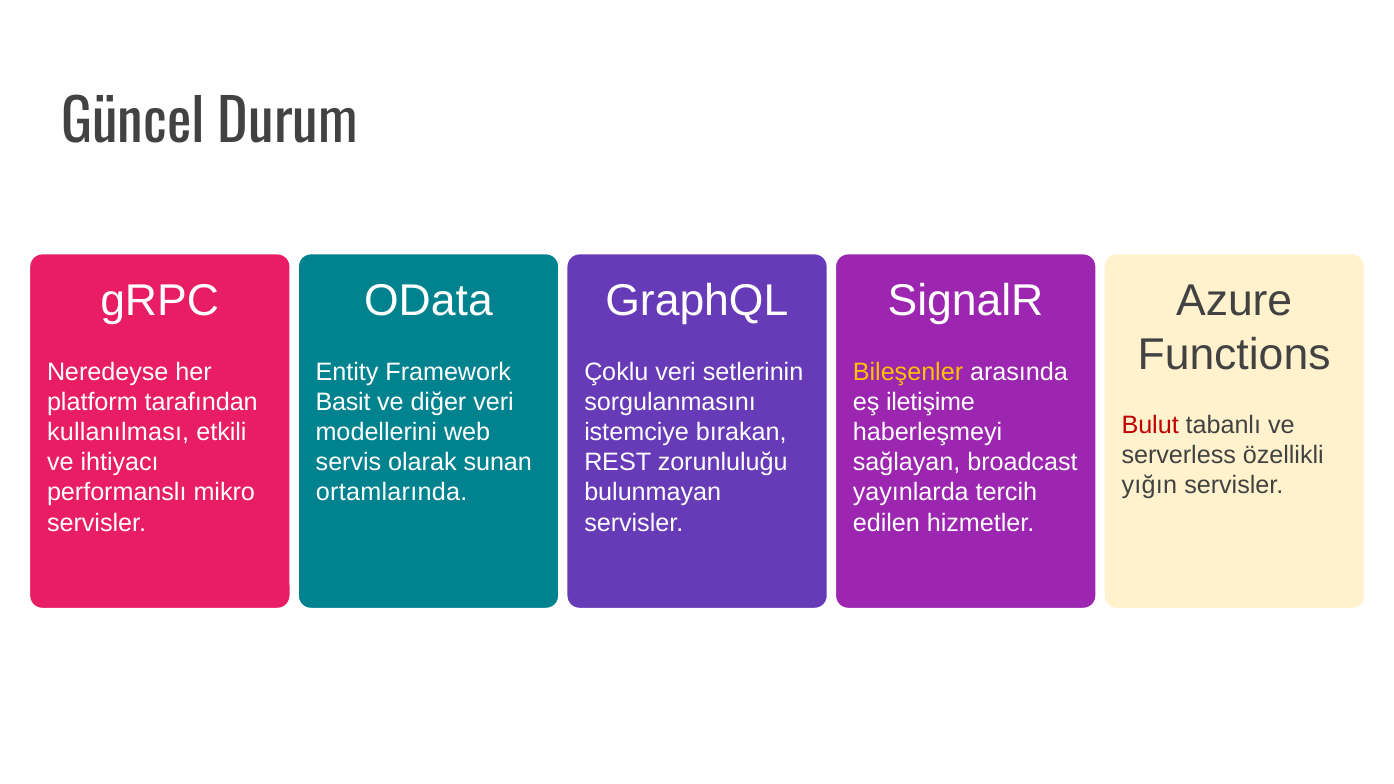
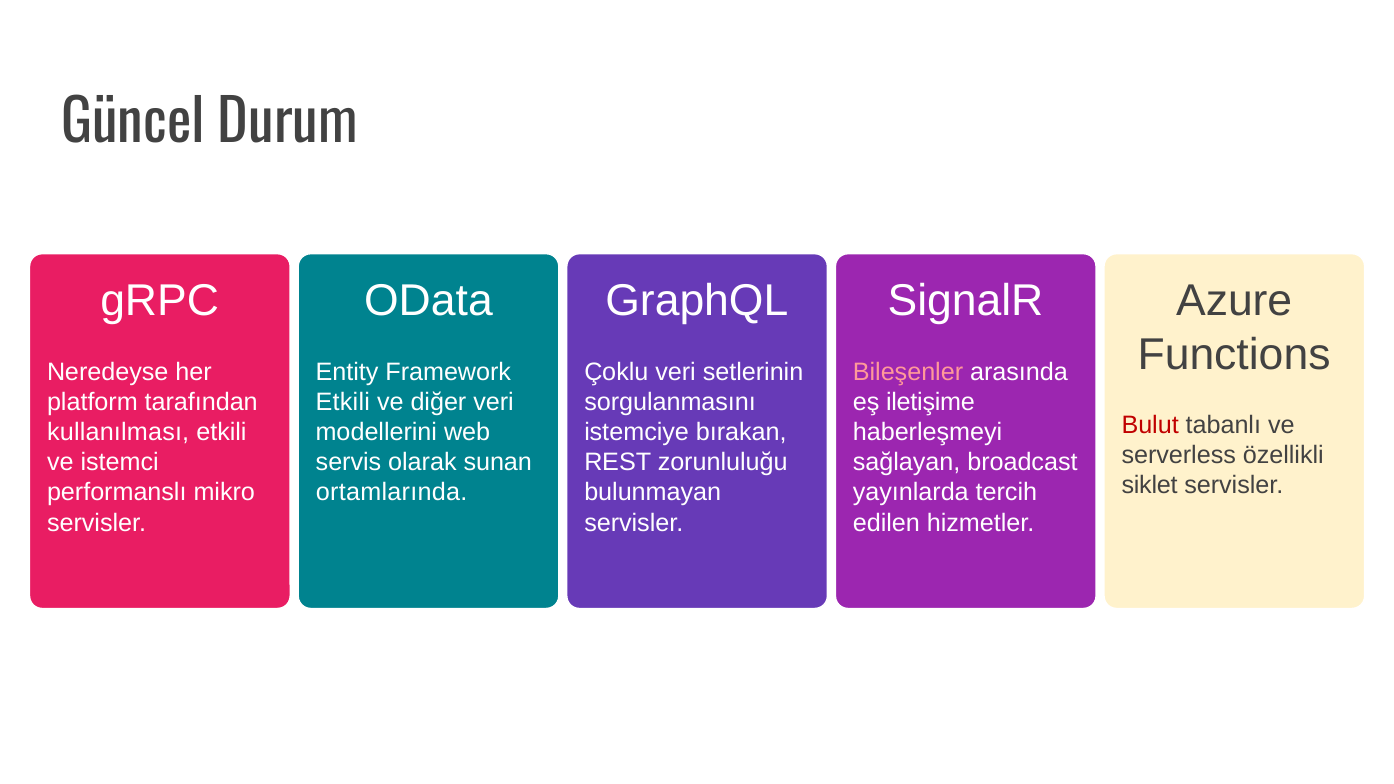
Bileşenler colour: yellow -> pink
Basit at (343, 402): Basit -> Etkili
ihtiyacı: ihtiyacı -> istemci
yığın: yığın -> siklet
